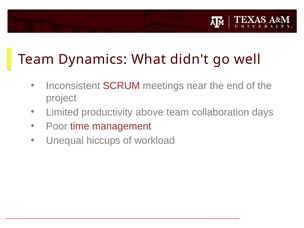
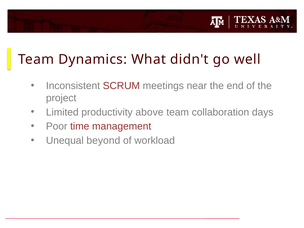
hiccups: hiccups -> beyond
